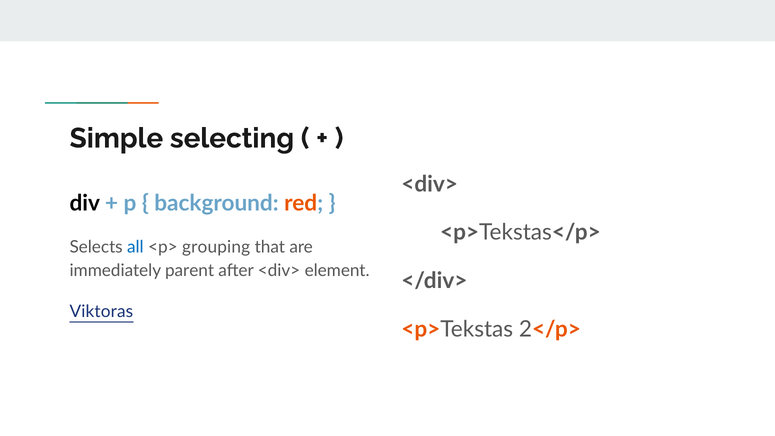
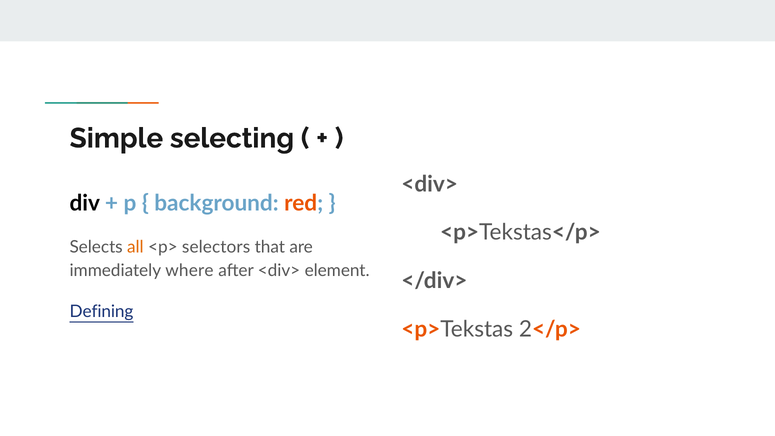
all colour: blue -> orange
grouping: grouping -> selectors
parent: parent -> where
Viktoras: Viktoras -> Defining
